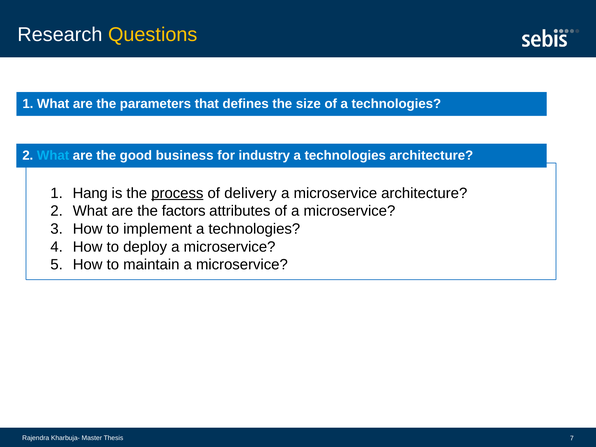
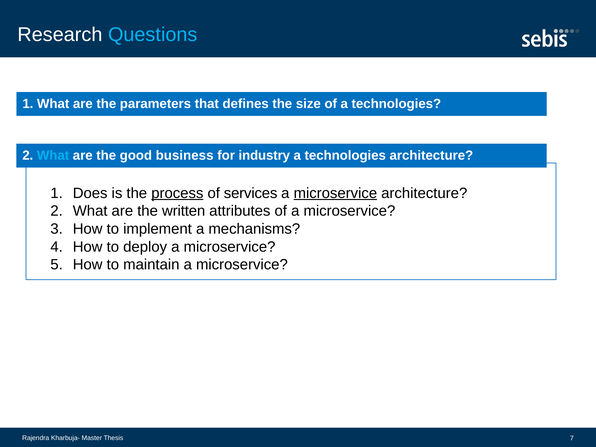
Questions colour: yellow -> light blue
Hang: Hang -> Does
delivery: delivery -> services
microservice at (335, 193) underline: none -> present
factors: factors -> written
implement a technologies: technologies -> mechanisms
